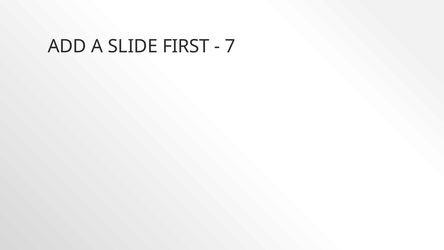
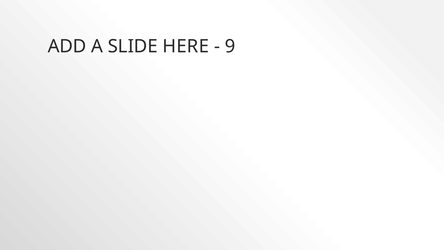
FIRST: FIRST -> HERE
7: 7 -> 9
